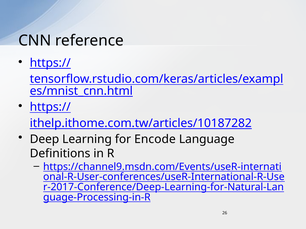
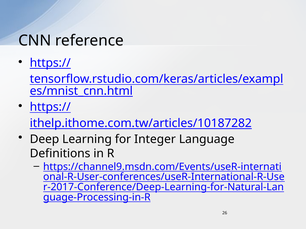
Encode: Encode -> Integer
